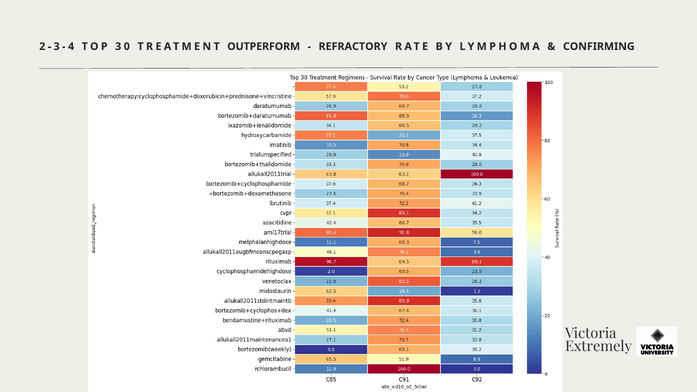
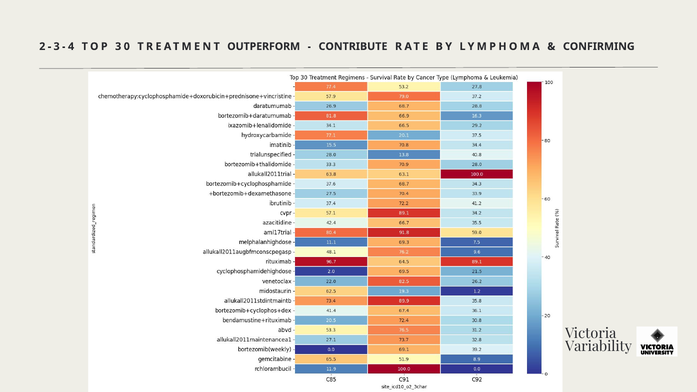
REFRACTORY: REFRACTORY -> CONTRIBUTE
Extremely: Extremely -> Variability
